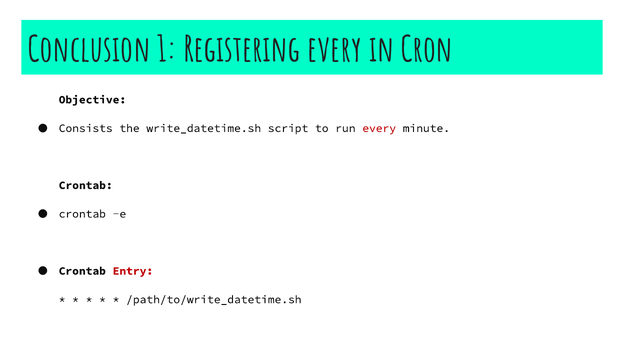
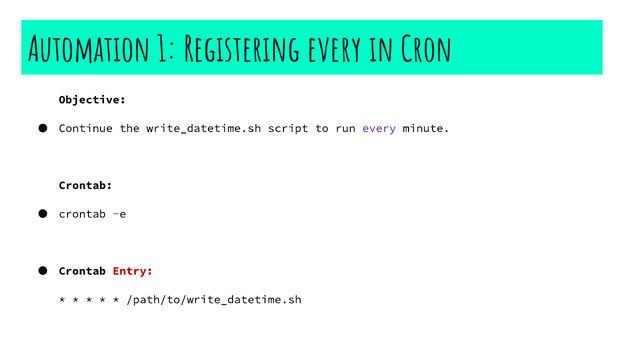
Conclusion: Conclusion -> Automation
Consists: Consists -> Continue
every at (379, 128) colour: red -> purple
